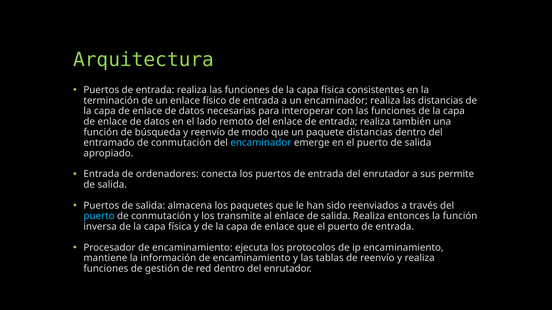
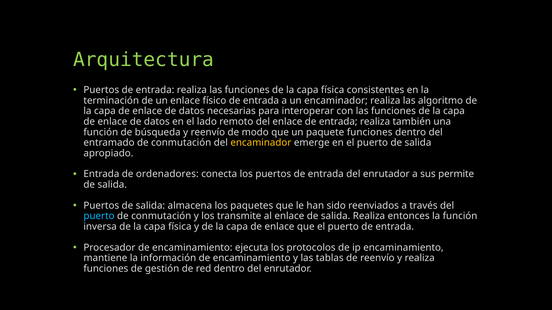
las distancias: distancias -> algoritmo
paquete distancias: distancias -> funciones
encaminador at (261, 143) colour: light blue -> yellow
